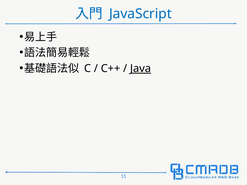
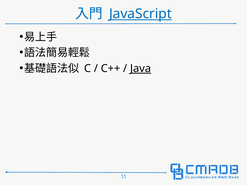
JavaScript underline: none -> present
